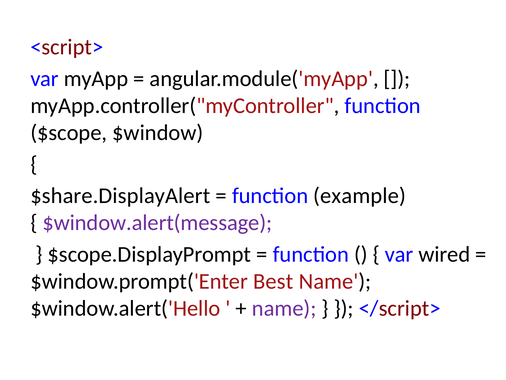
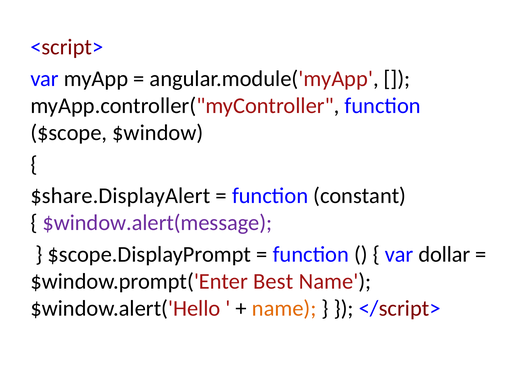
example: example -> constant
wired: wired -> dollar
name at (284, 308) colour: purple -> orange
